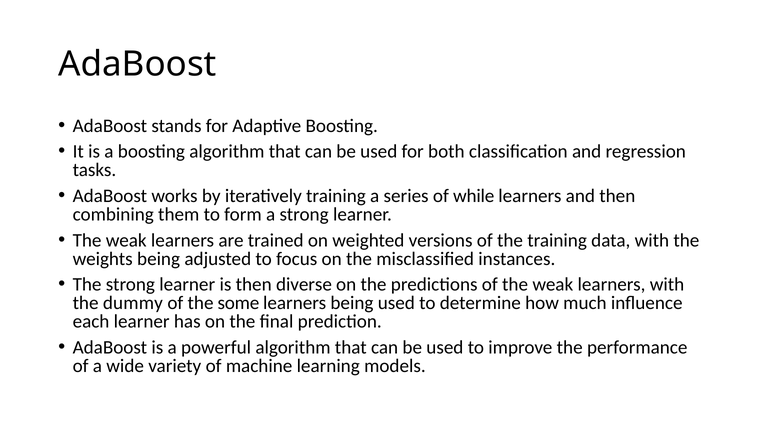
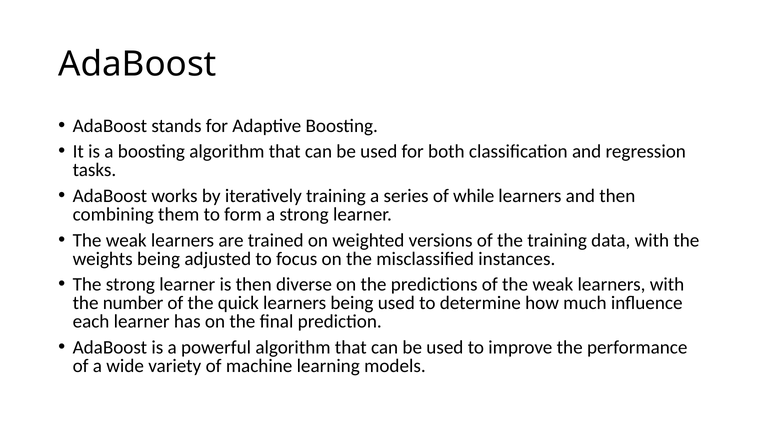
dummy: dummy -> number
some: some -> quick
